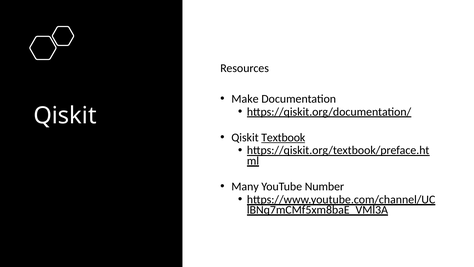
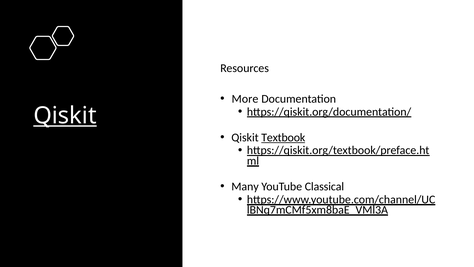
Make: Make -> More
Qiskit at (65, 116) underline: none -> present
Number: Number -> Classical
